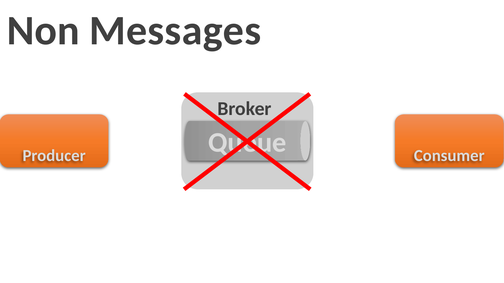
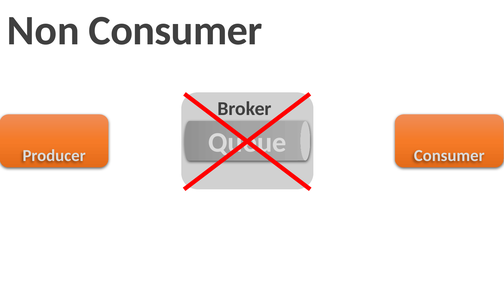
Non Messages: Messages -> Consumer
